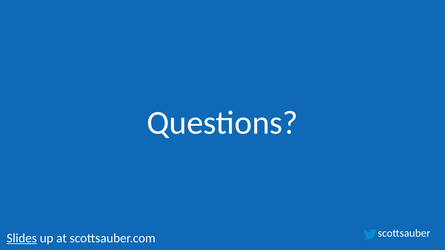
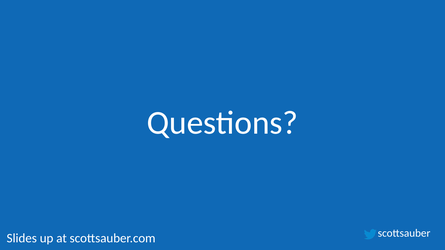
Slides underline: present -> none
